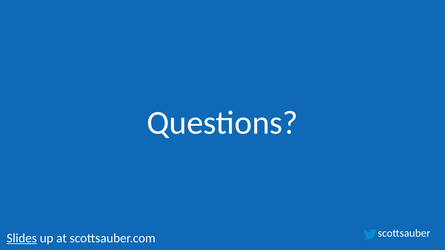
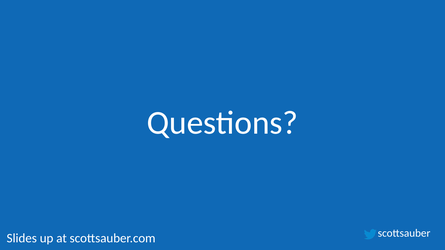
Slides underline: present -> none
